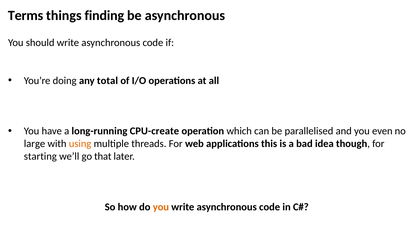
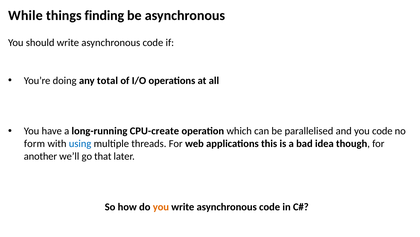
Terms: Terms -> While
you even: even -> code
large: large -> form
using colour: orange -> blue
starting: starting -> another
